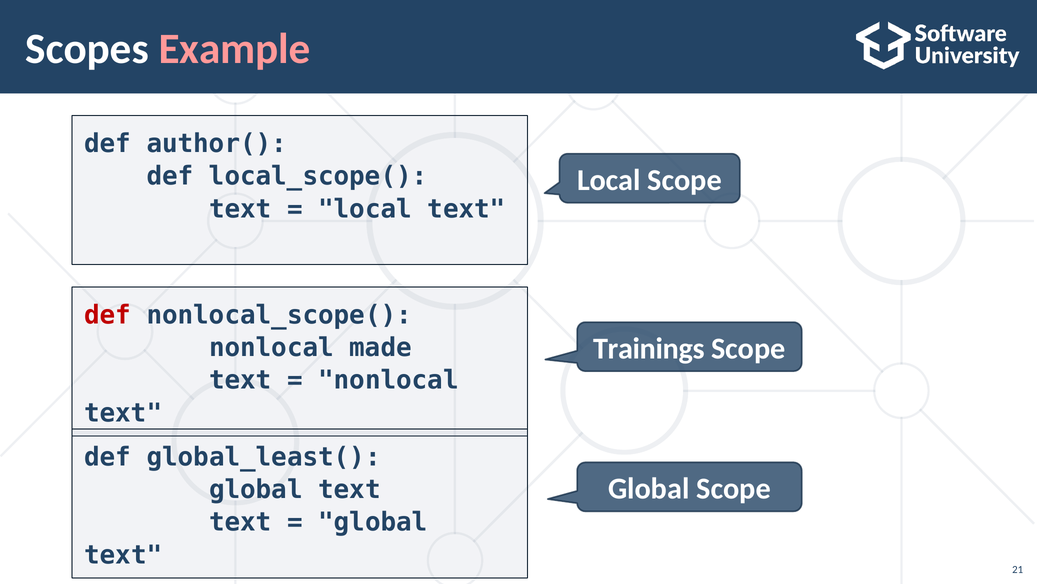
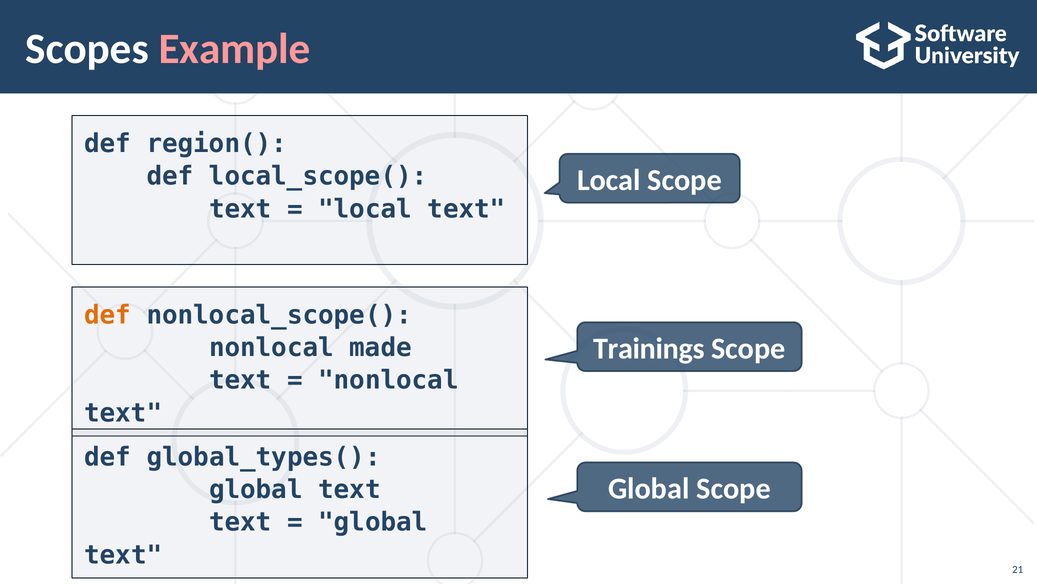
author(: author( -> region(
def at (108, 315) colour: red -> orange
global_least(: global_least( -> global_types(
